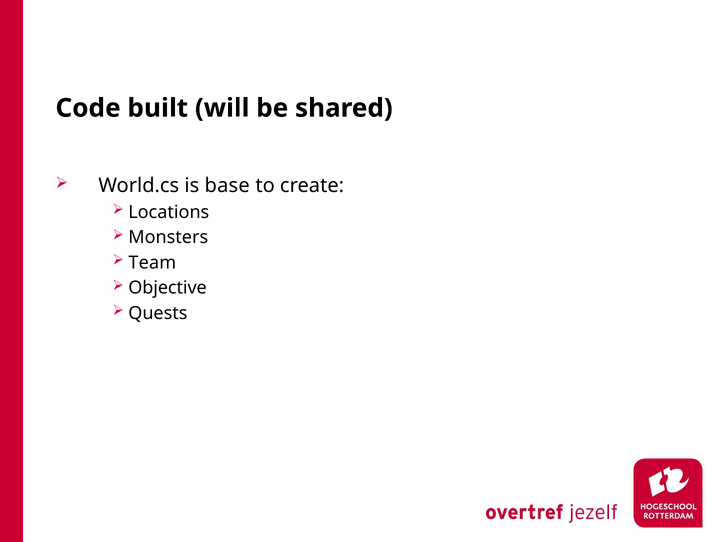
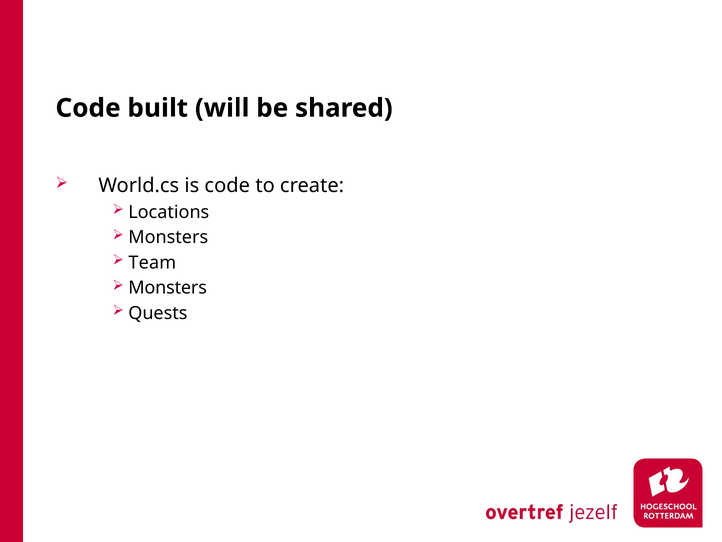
is base: base -> code
Objective at (168, 288): Objective -> Monsters
